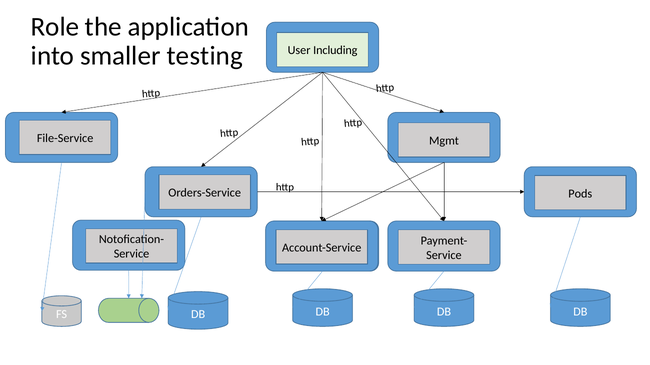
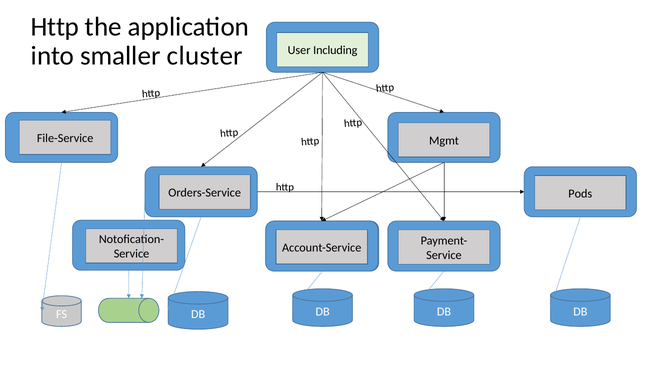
Role at (55, 27): Role -> Http
testing: testing -> cluster
